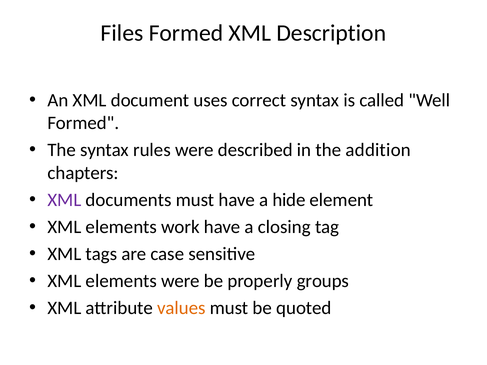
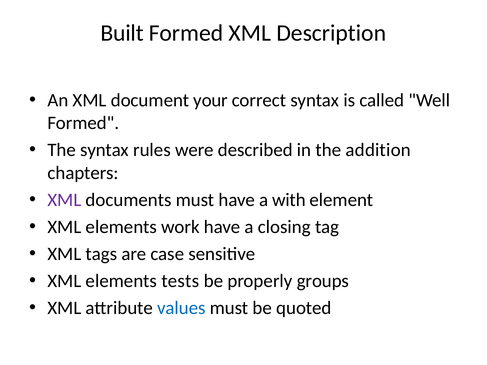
Files: Files -> Built
uses: uses -> your
hide: hide -> with
elements were: were -> tests
values colour: orange -> blue
